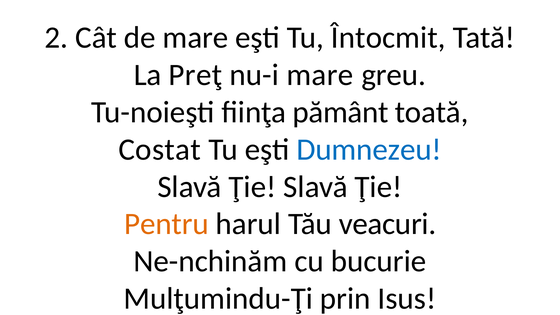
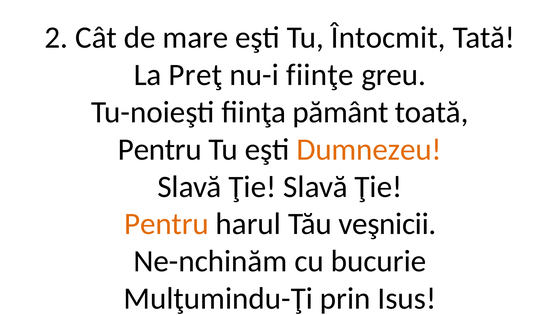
nu-i mare: mare -> fiinţe
Costat at (160, 149): Costat -> Pentru
Dumnezeu colour: blue -> orange
veacuri: veacuri -> veşnicii
